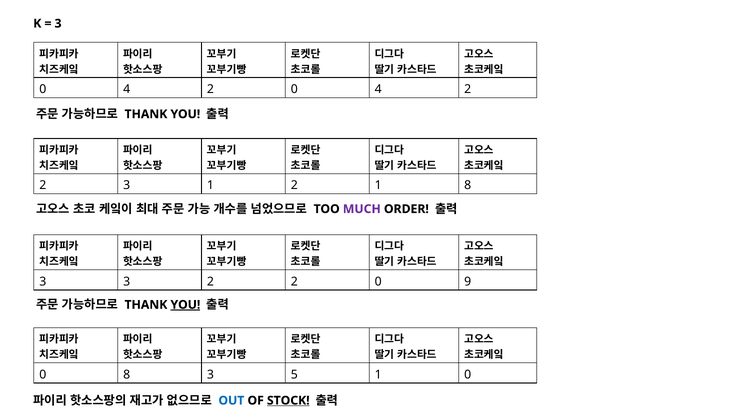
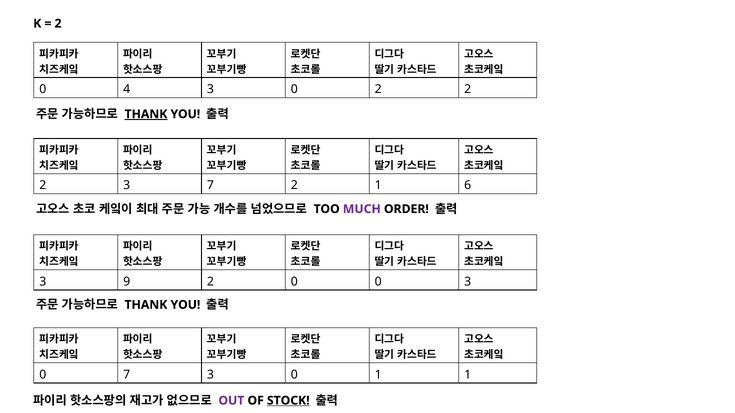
3 at (58, 24): 3 -> 2
2 at (210, 89): 2 -> 3
4 at (378, 89): 4 -> 2
THANK at (146, 114) underline: none -> present
3 1: 1 -> 7
1 8: 8 -> 6
3 3: 3 -> 9
2 2: 2 -> 0
0 9: 9 -> 3
YOU at (185, 305) underline: present -> none
0 8: 8 -> 7
5 at (294, 375): 5 -> 0
1 0: 0 -> 1
OUT colour: blue -> purple
